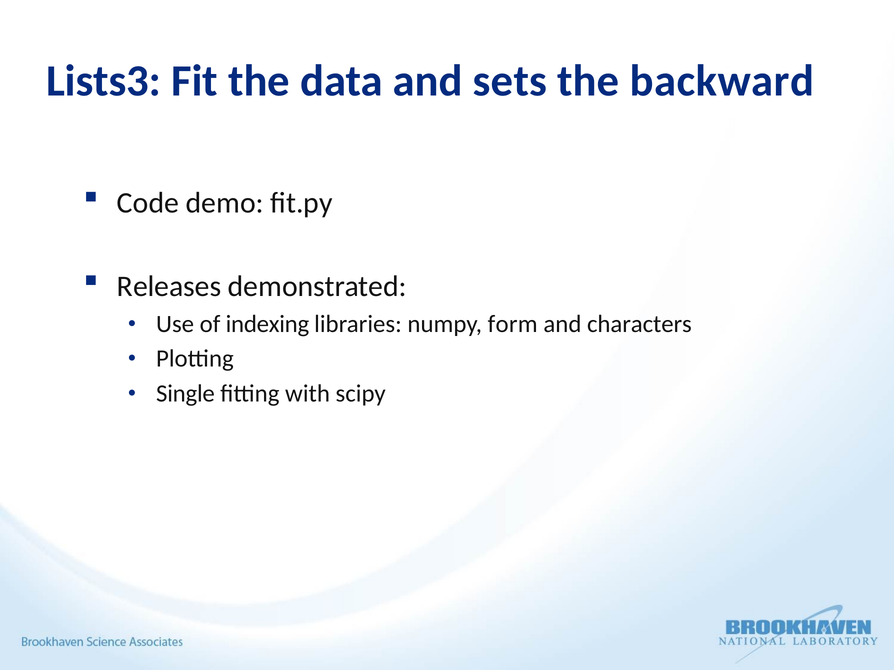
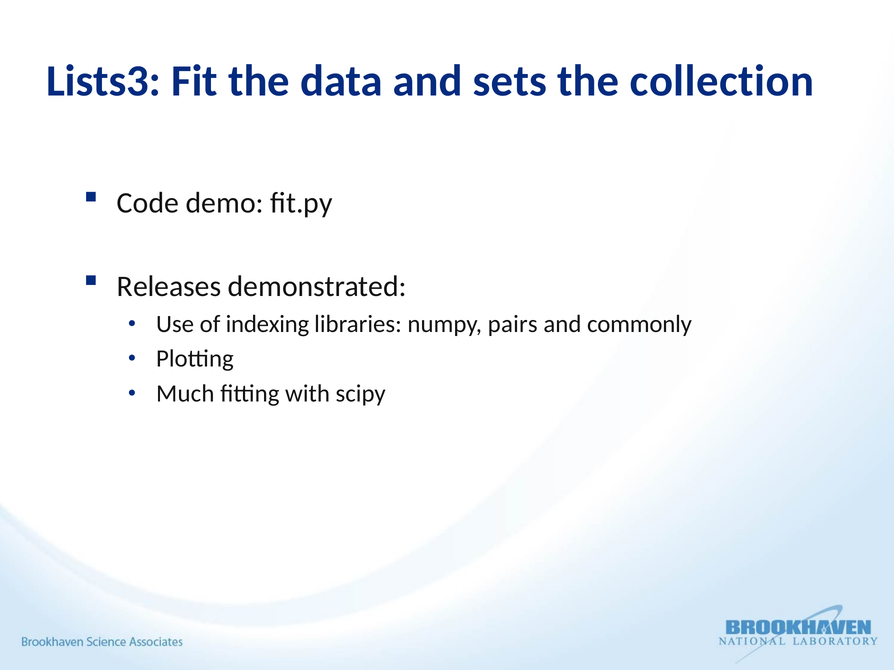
backward: backward -> collection
form: form -> pairs
characters: characters -> commonly
Single: Single -> Much
